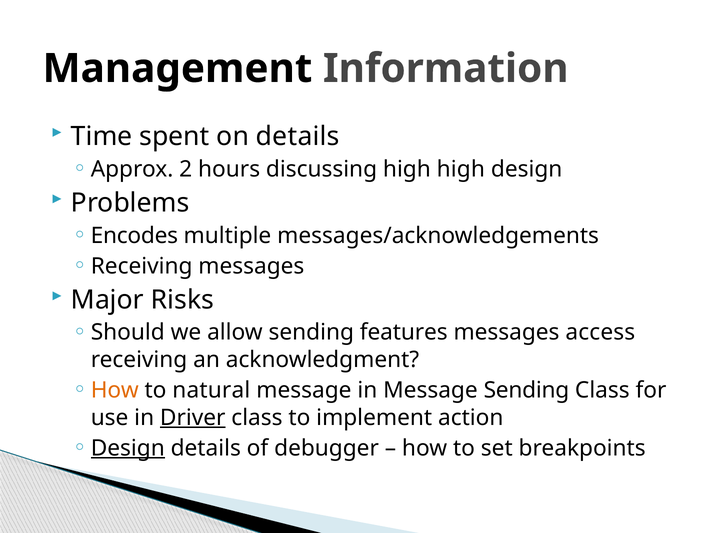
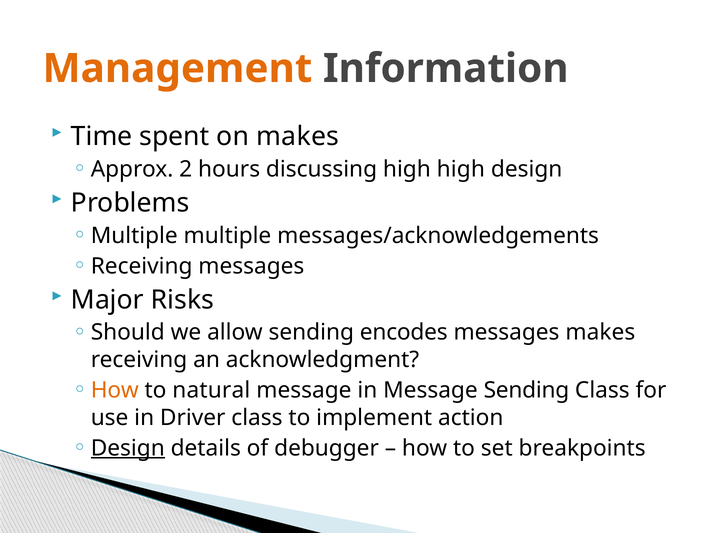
Management colour: black -> orange
on details: details -> makes
Encodes at (134, 235): Encodes -> Multiple
features: features -> encodes
messages access: access -> makes
Driver underline: present -> none
